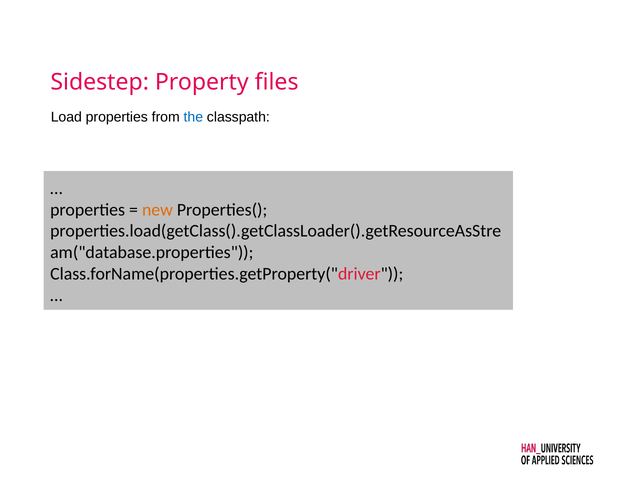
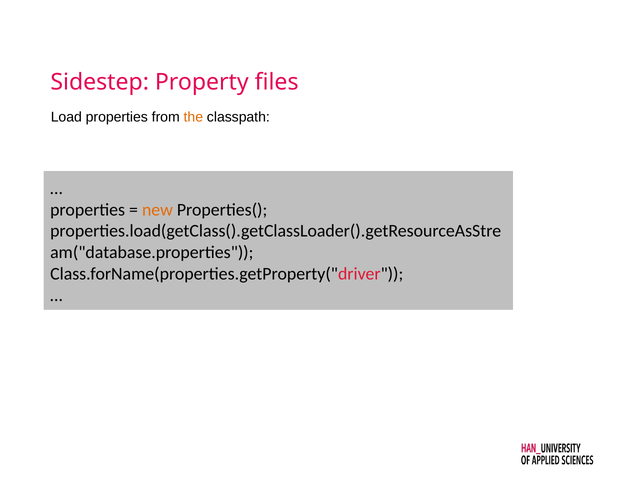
the colour: blue -> orange
